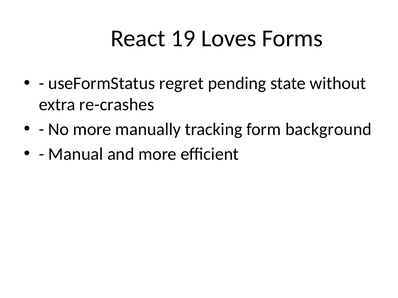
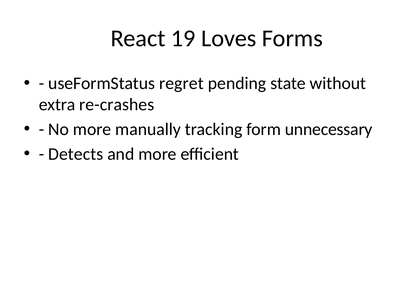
background: background -> unnecessary
Manual: Manual -> Detects
